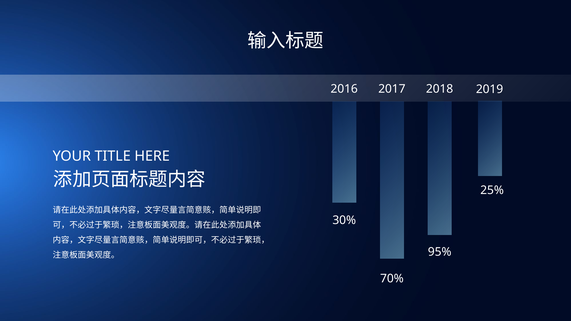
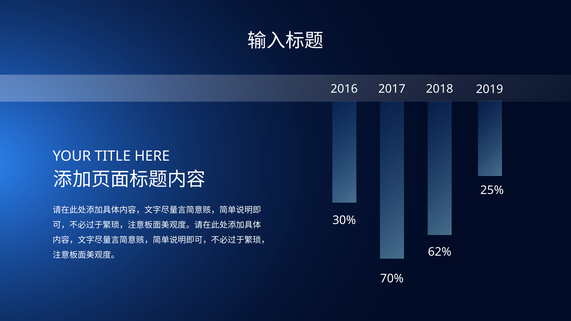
95%: 95% -> 62%
